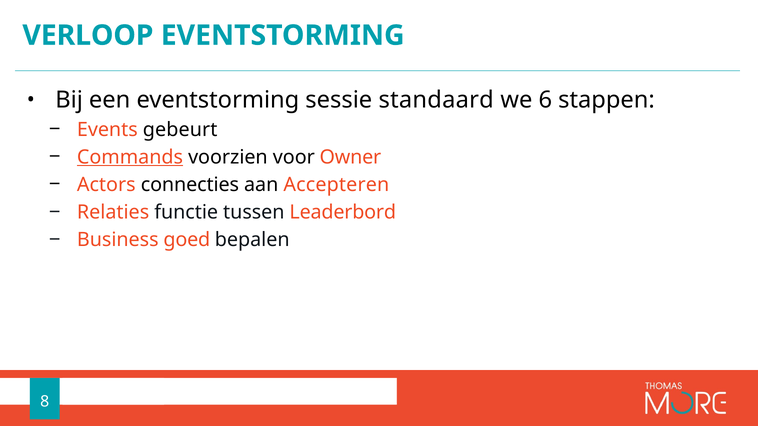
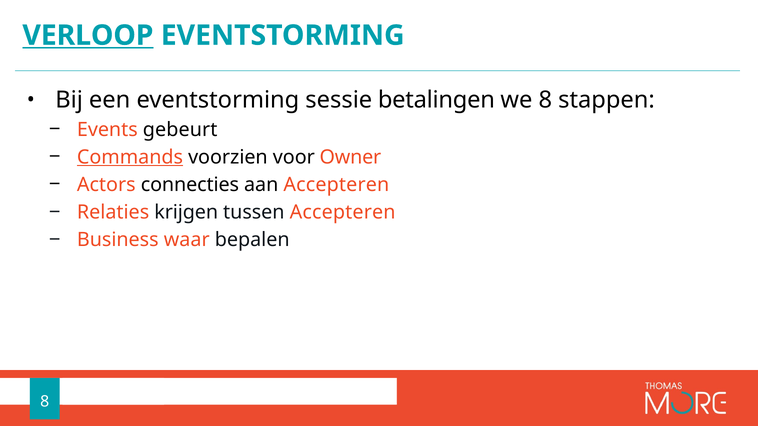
VERLOOP underline: none -> present
standaard: standaard -> betalingen
we 6: 6 -> 8
functie: functie -> krijgen
tussen Leaderbord: Leaderbord -> Accepteren
goed: goed -> waar
